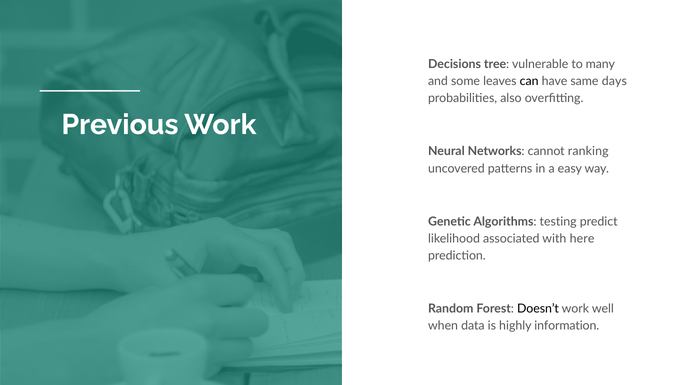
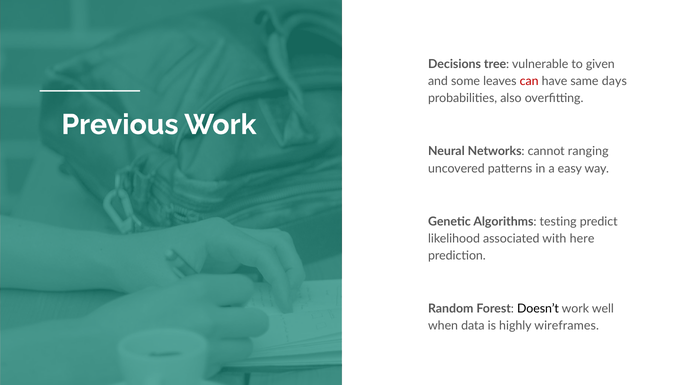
many: many -> given
can colour: black -> red
ranking: ranking -> ranging
information: information -> wireframes
